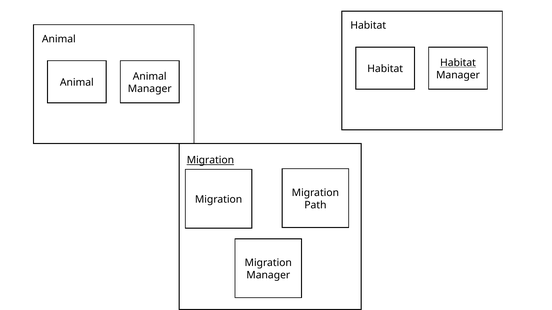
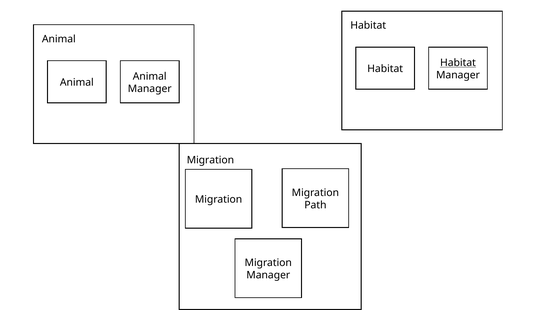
Migration at (210, 160) underline: present -> none
